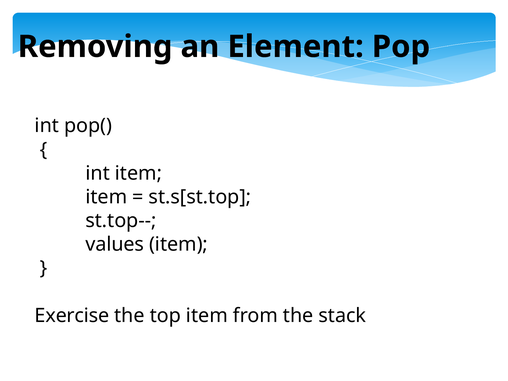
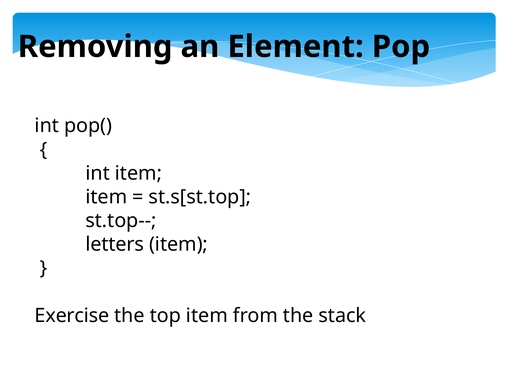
values: values -> letters
